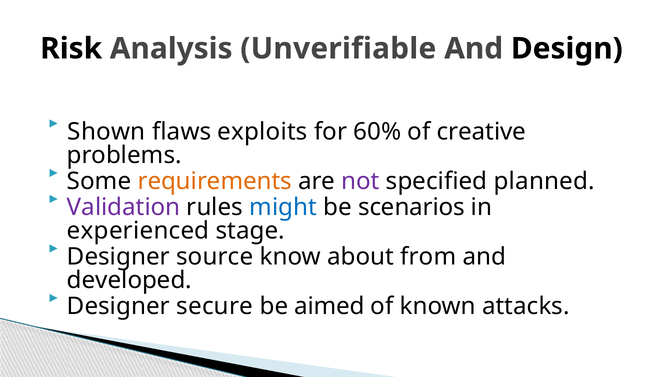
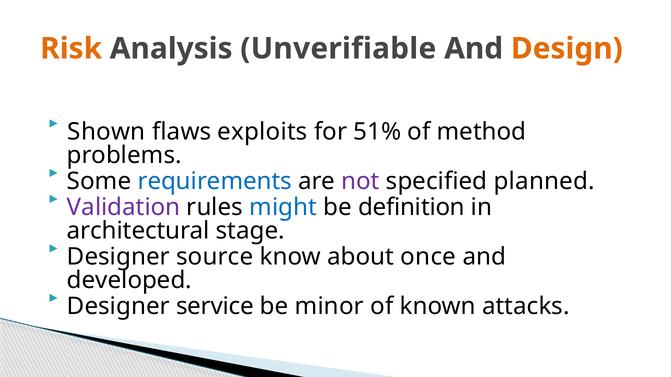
Risk colour: black -> orange
Design colour: black -> orange
60%: 60% -> 51%
creative: creative -> method
requirements colour: orange -> blue
scenarios: scenarios -> definition
experienced: experienced -> architectural
from: from -> once
secure: secure -> service
aimed: aimed -> minor
